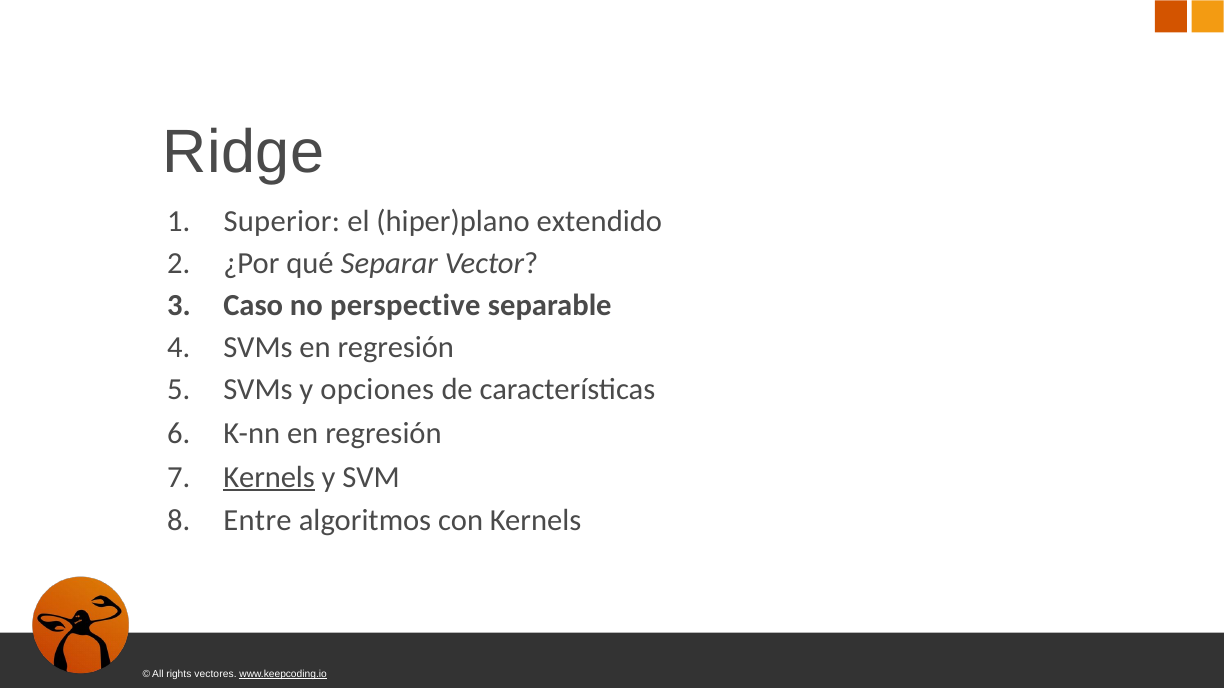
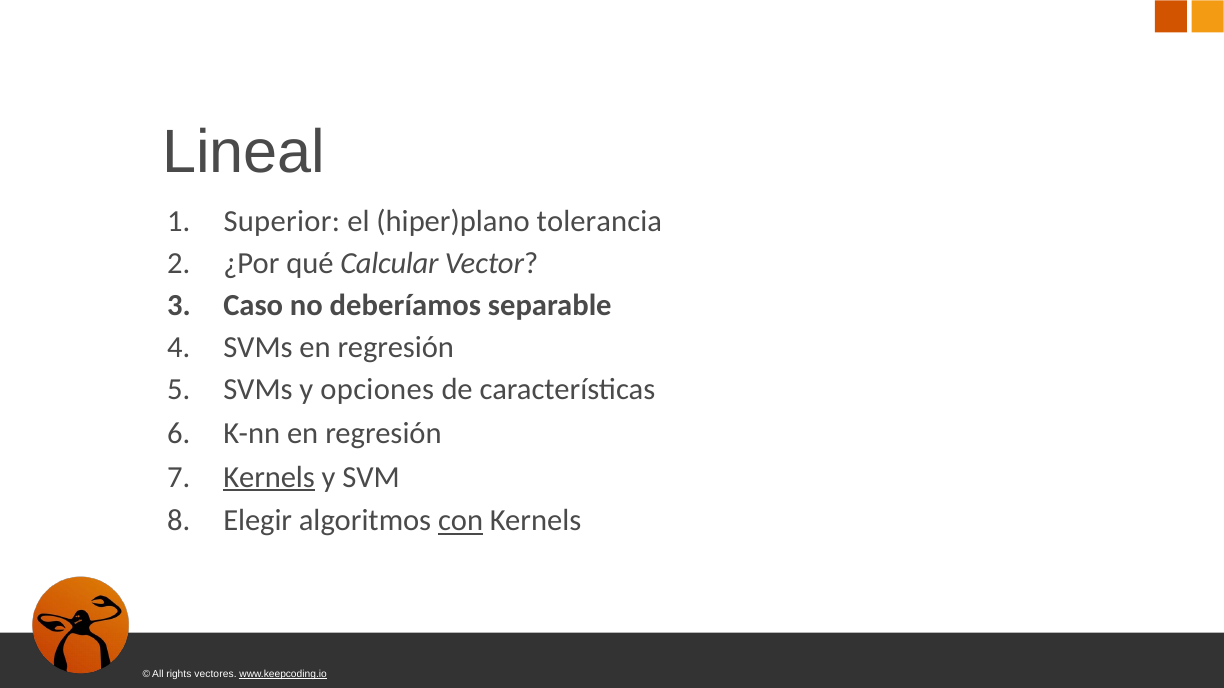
Ridge: Ridge -> Lineal
extendido: extendido -> tolerancia
Separar: Separar -> Calcular
perspective: perspective -> deberíamos
Entre: Entre -> Elegir
con underline: none -> present
